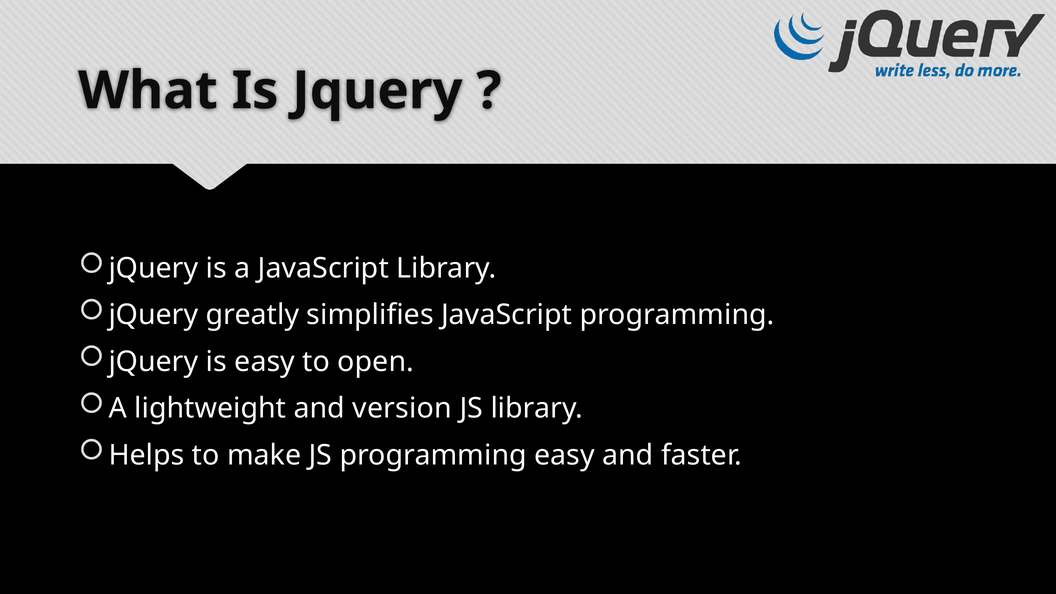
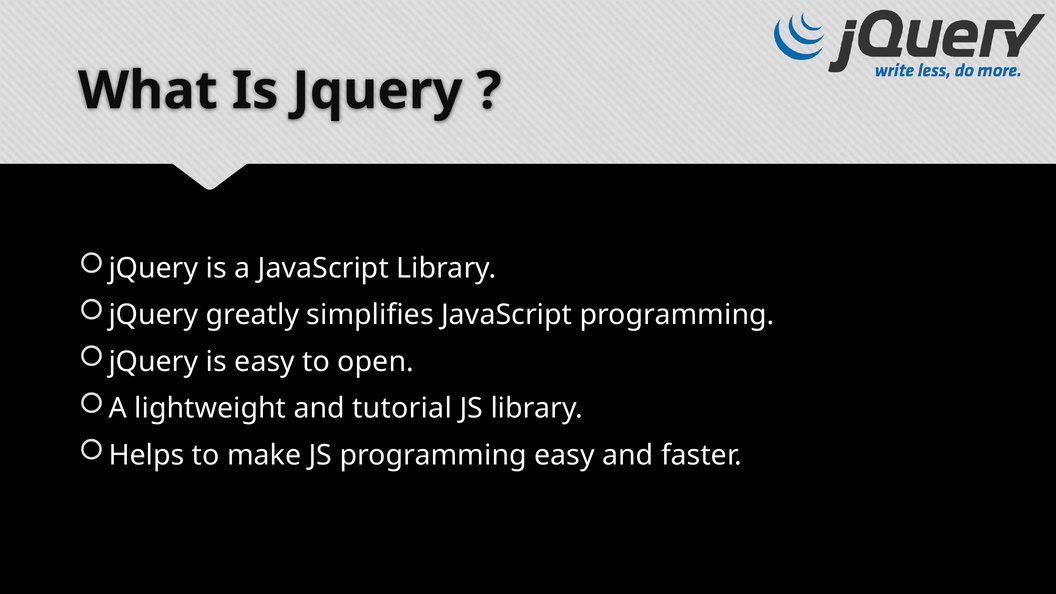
version: version -> tutorial
